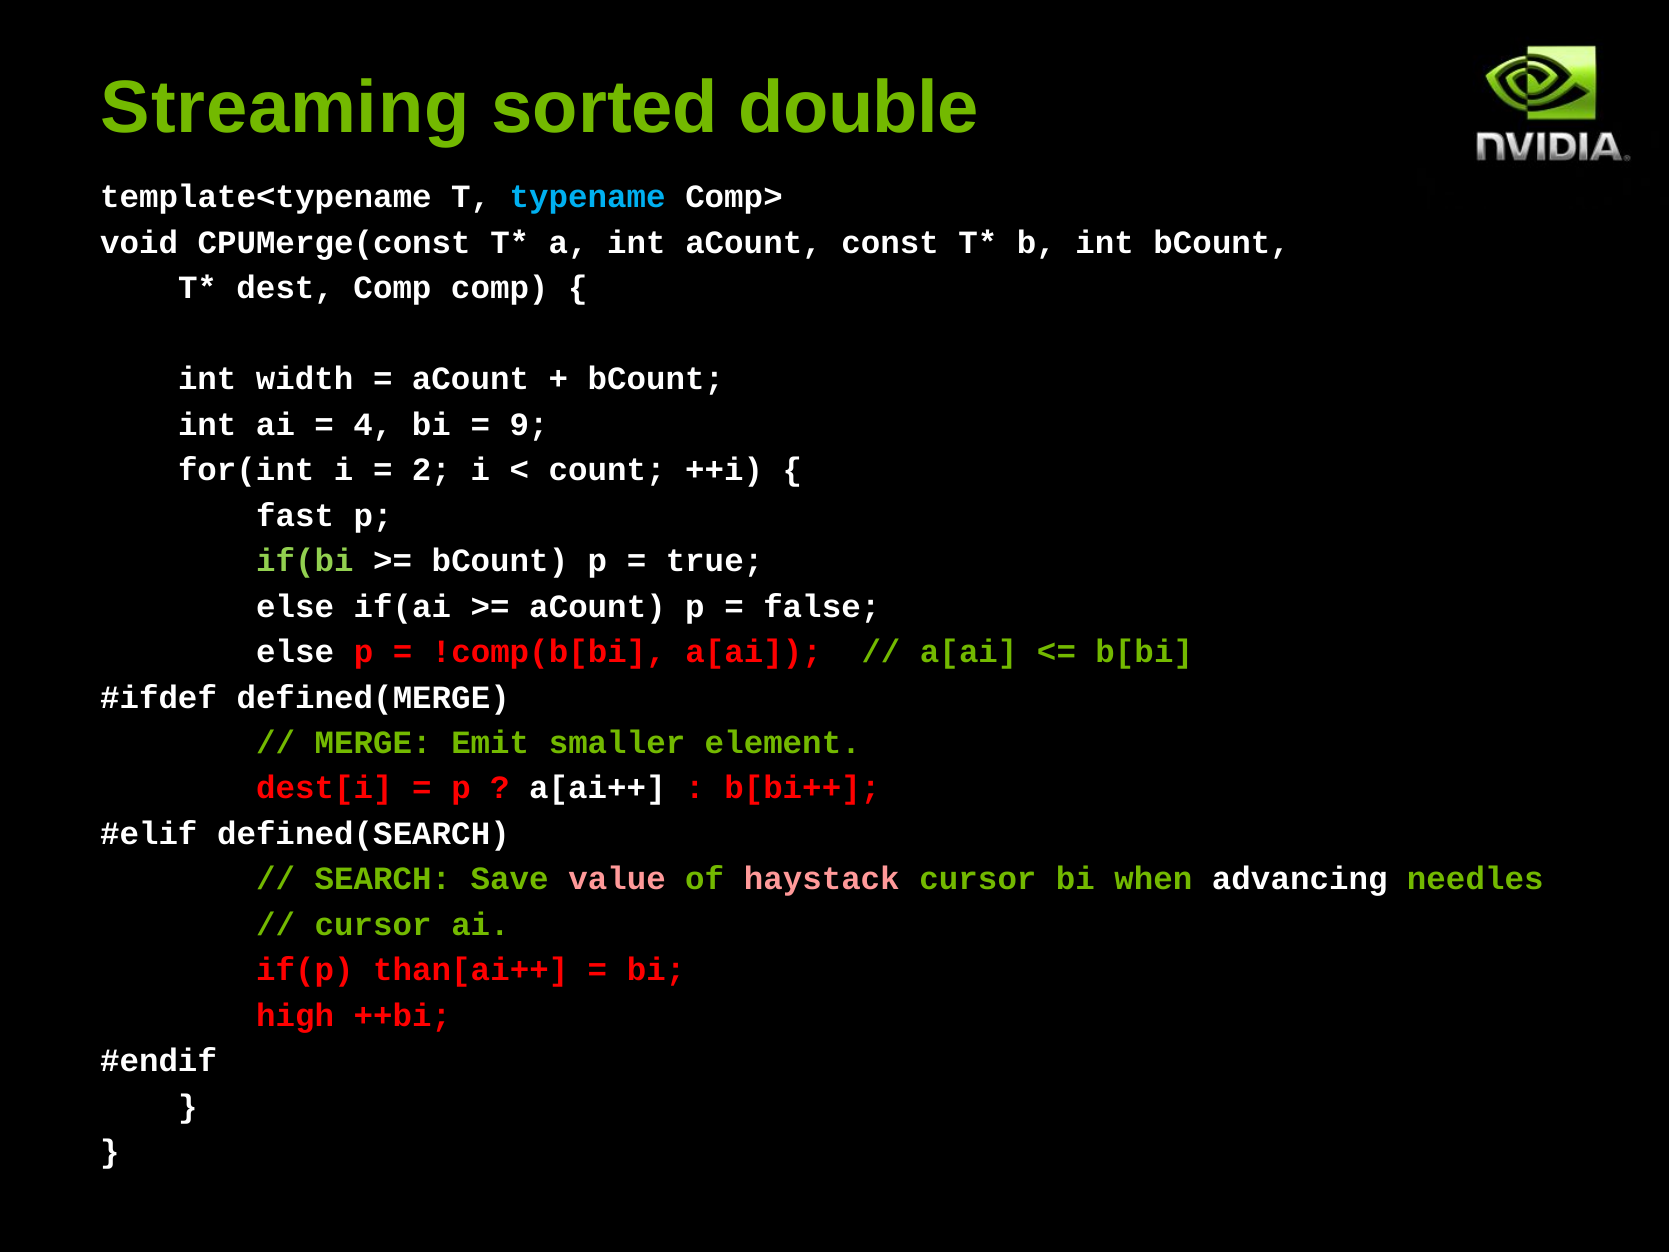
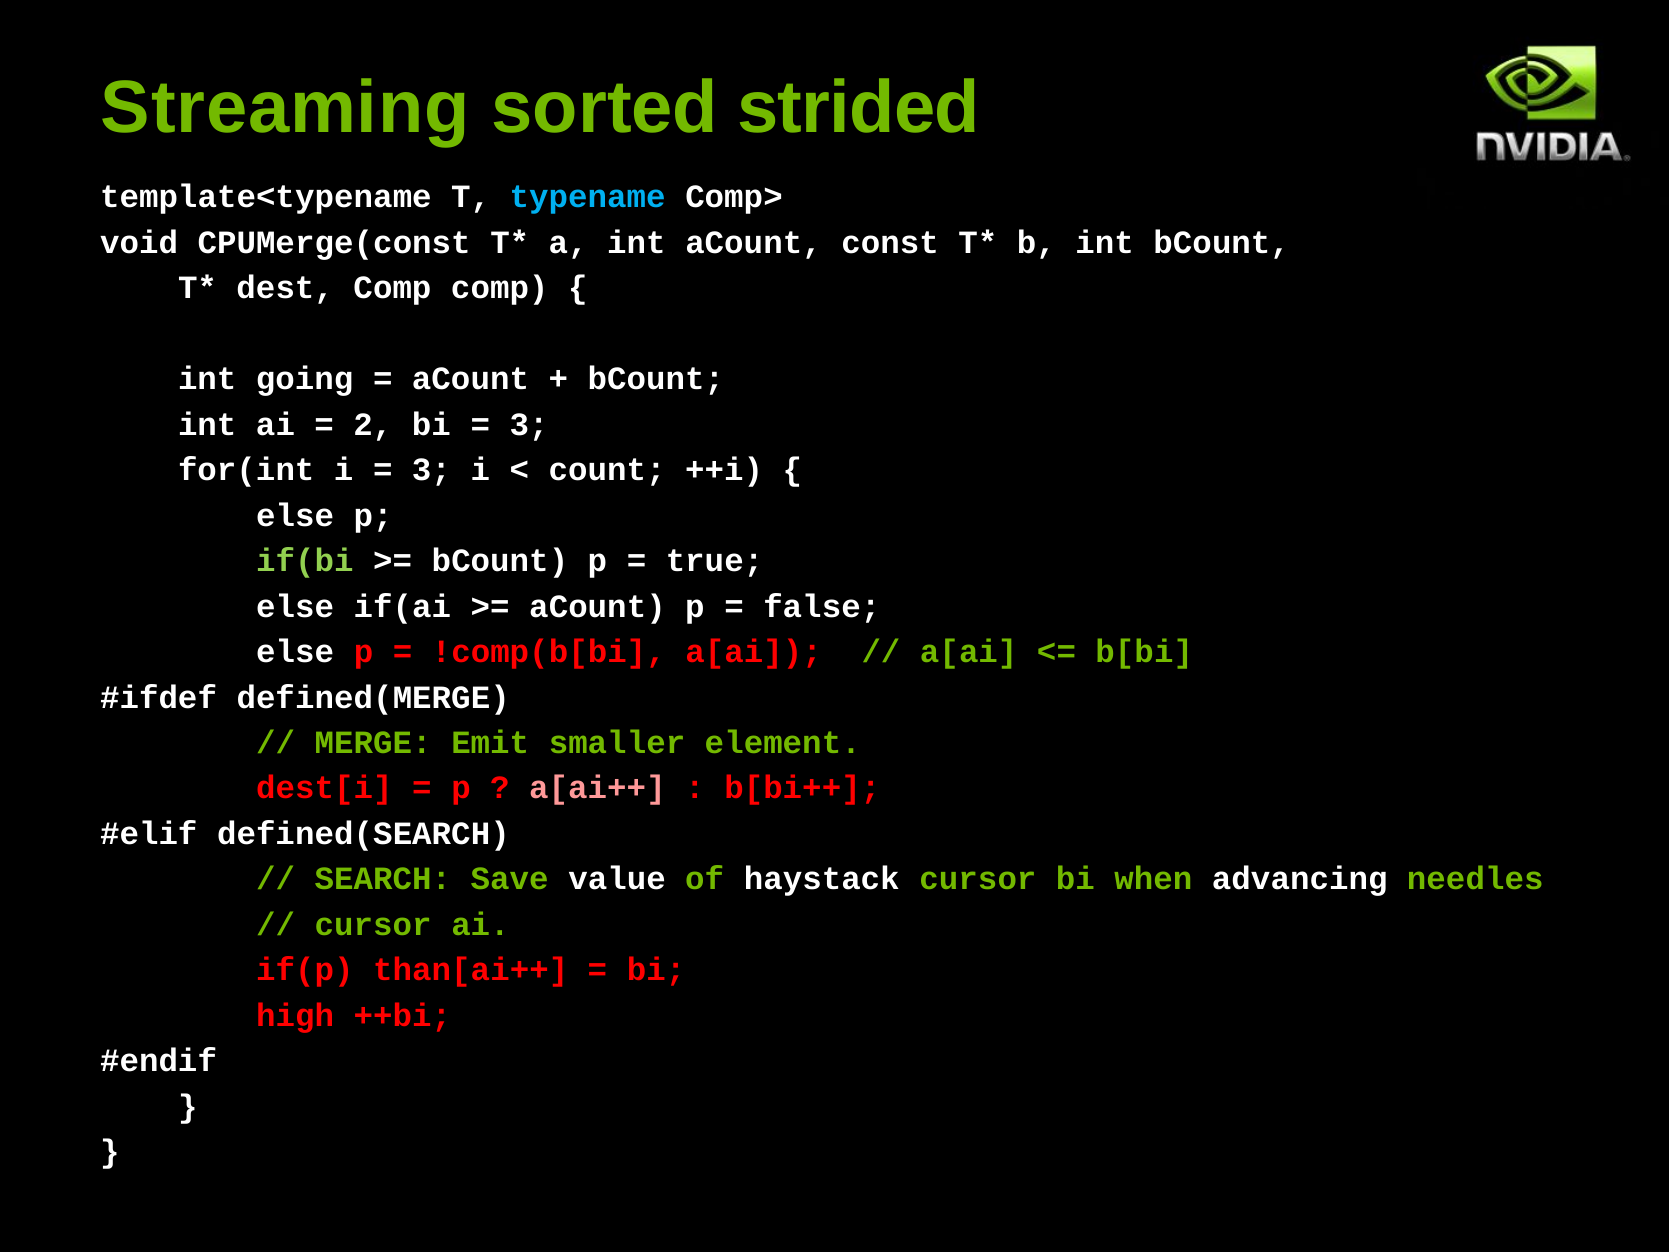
double: double -> strided
width: width -> going
4: 4 -> 2
9 at (529, 424): 9 -> 3
2 at (431, 470): 2 -> 3
fast at (295, 515): fast -> else
a[ai++ colour: white -> pink
value colour: pink -> white
haystack colour: pink -> white
